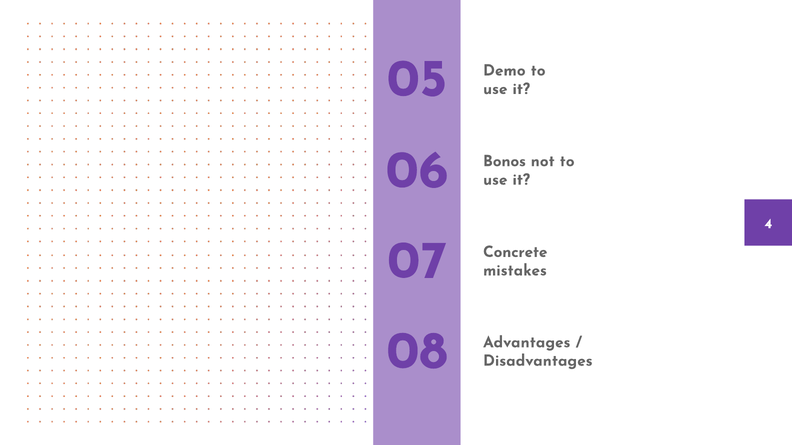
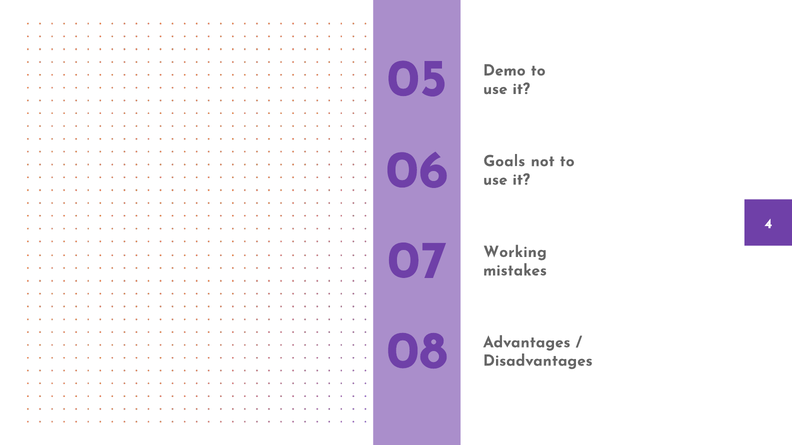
Bonos: Bonos -> Goals
Concrete: Concrete -> Working
